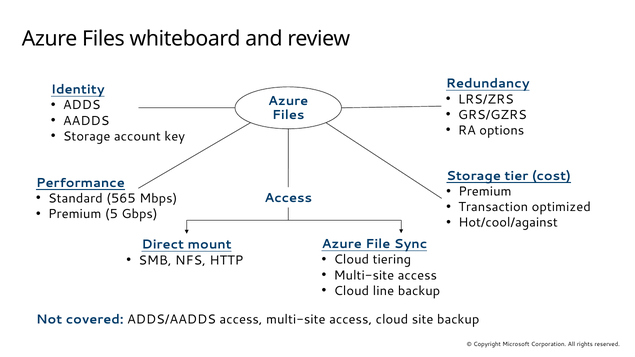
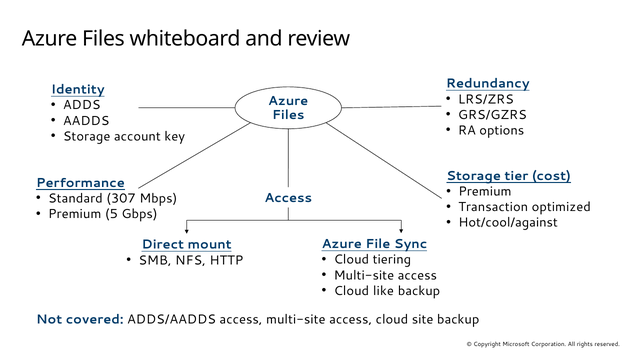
565: 565 -> 307
line: line -> like
